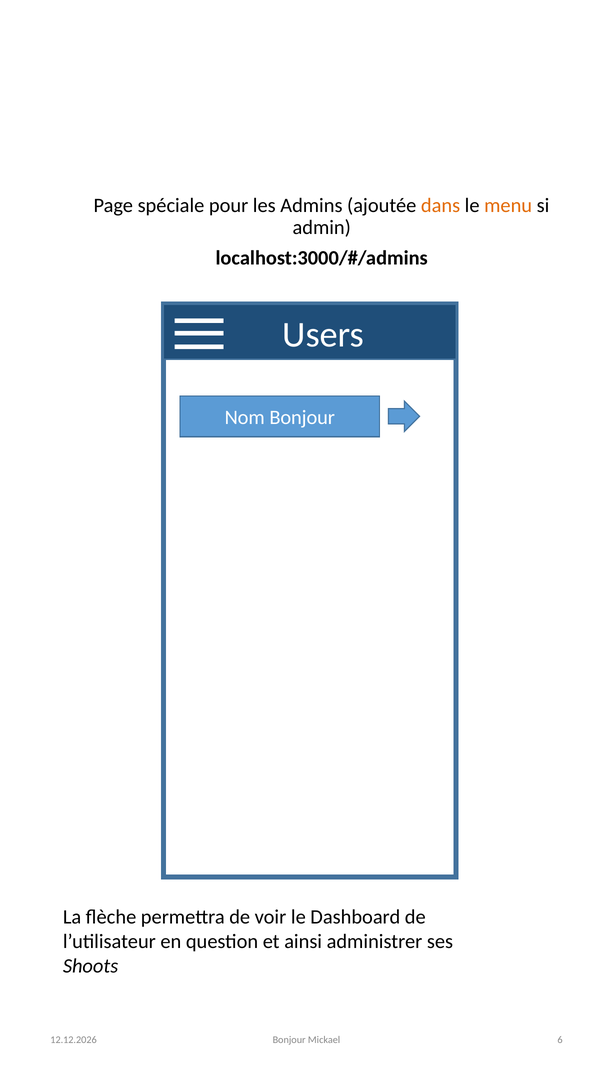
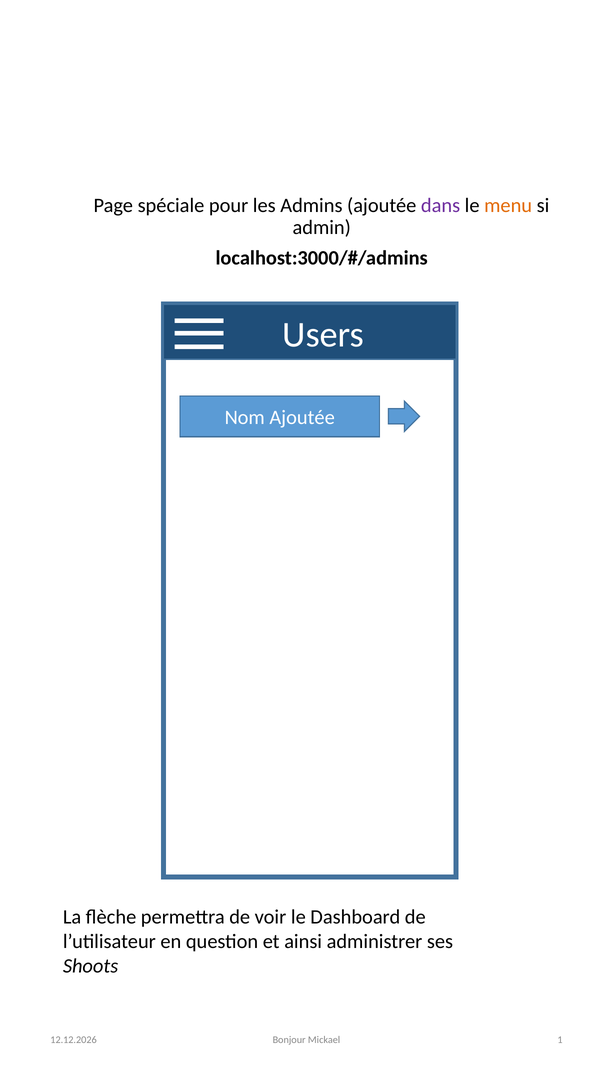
dans colour: orange -> purple
Nom Bonjour: Bonjour -> Ajoutée
6: 6 -> 1
